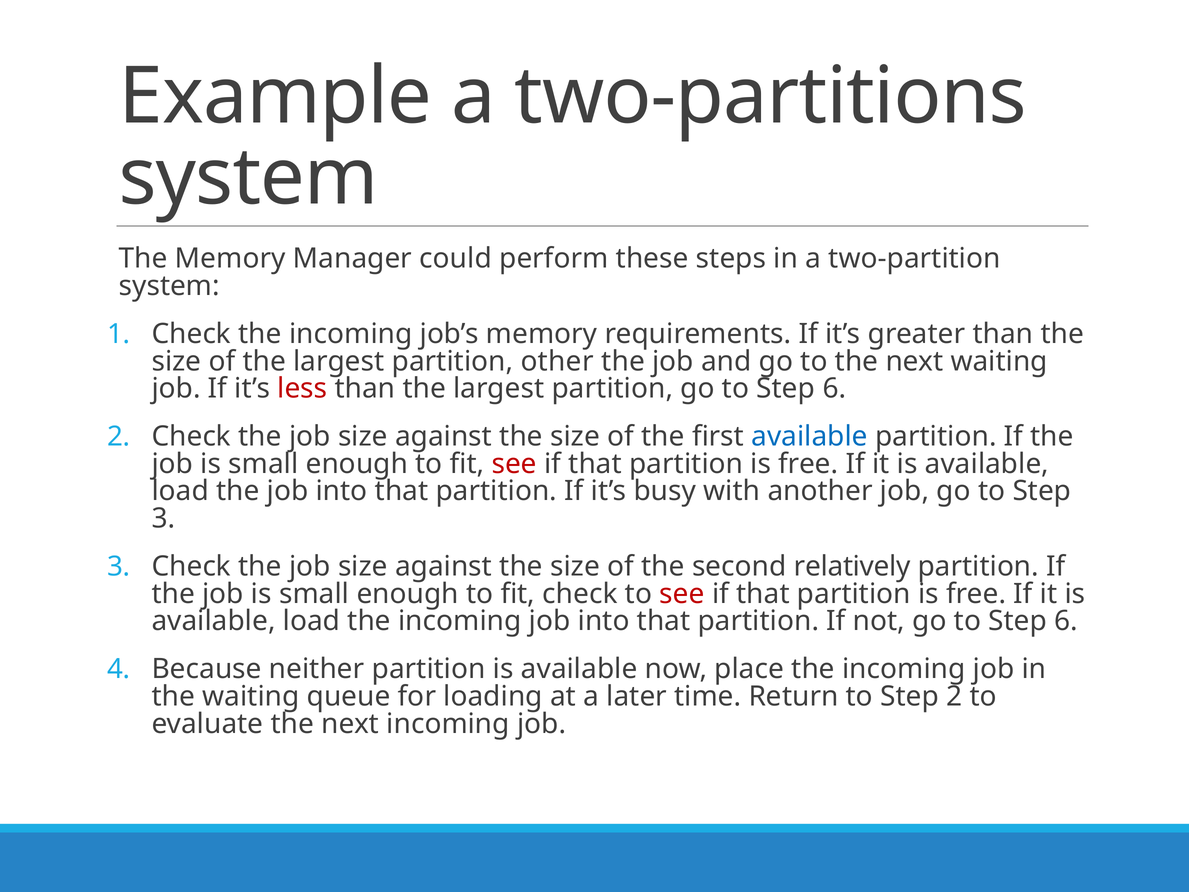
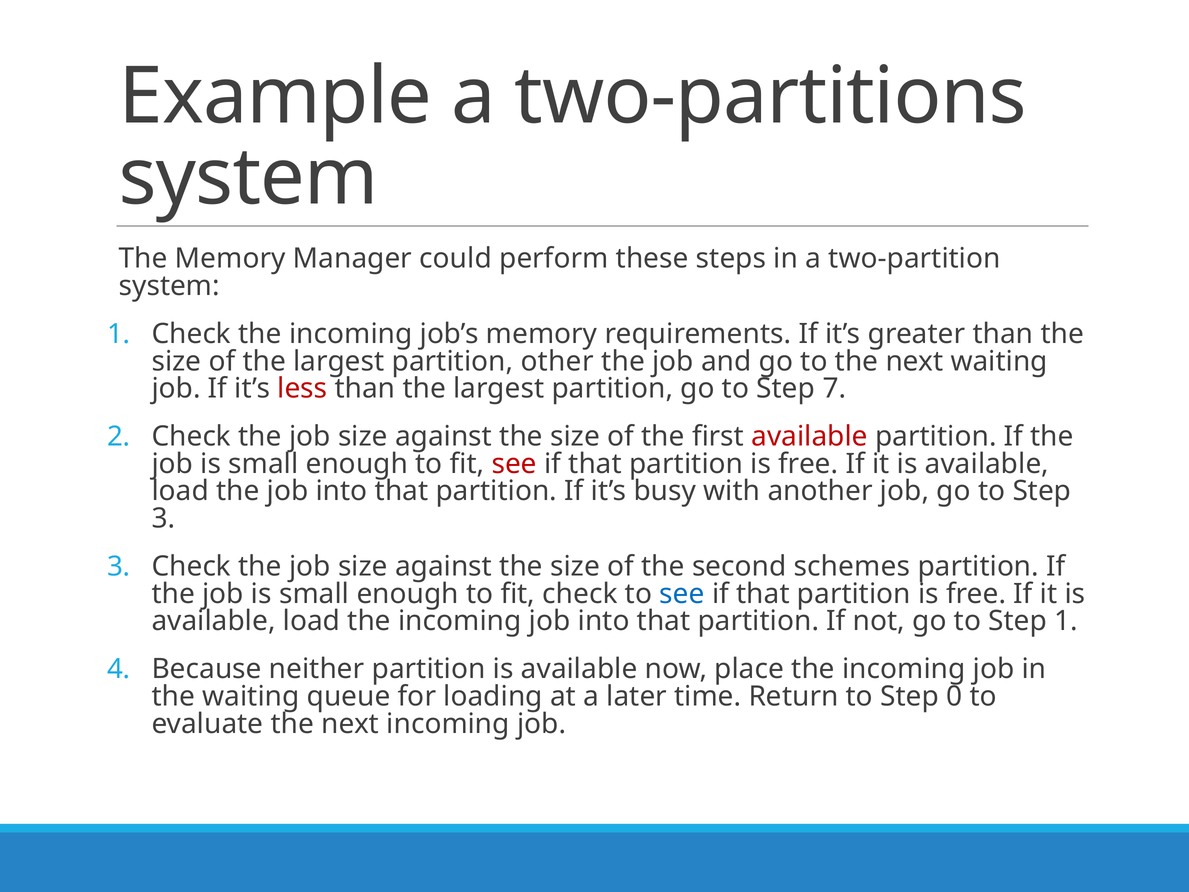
6 at (834, 388): 6 -> 7
available at (810, 436) colour: blue -> red
relatively: relatively -> schemes
see at (682, 594) colour: red -> blue
6 at (1066, 621): 6 -> 1
Step 2: 2 -> 0
